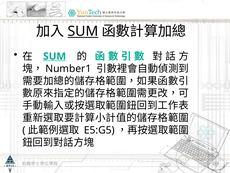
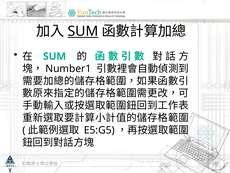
SUM at (55, 56) underline: present -> none
